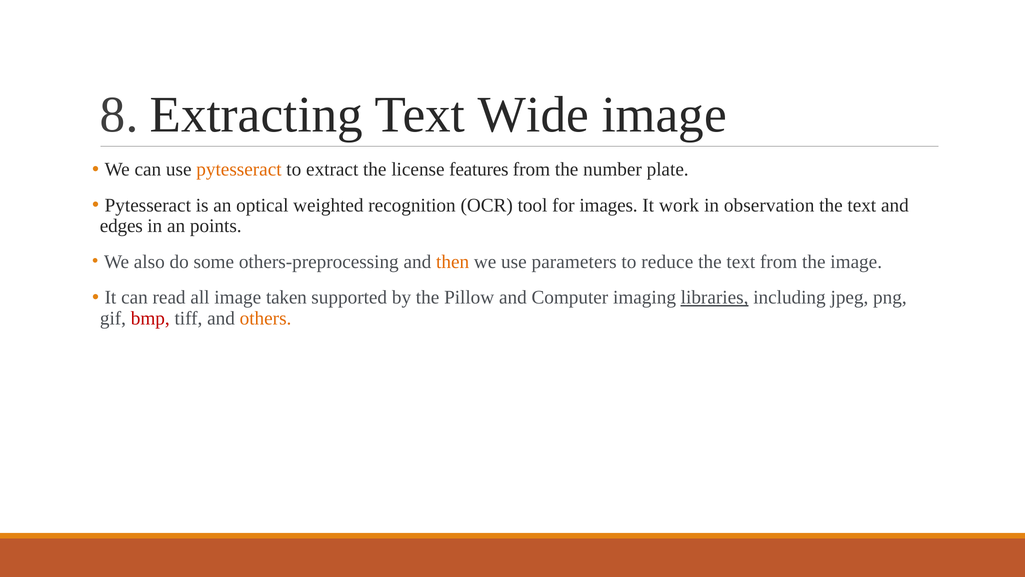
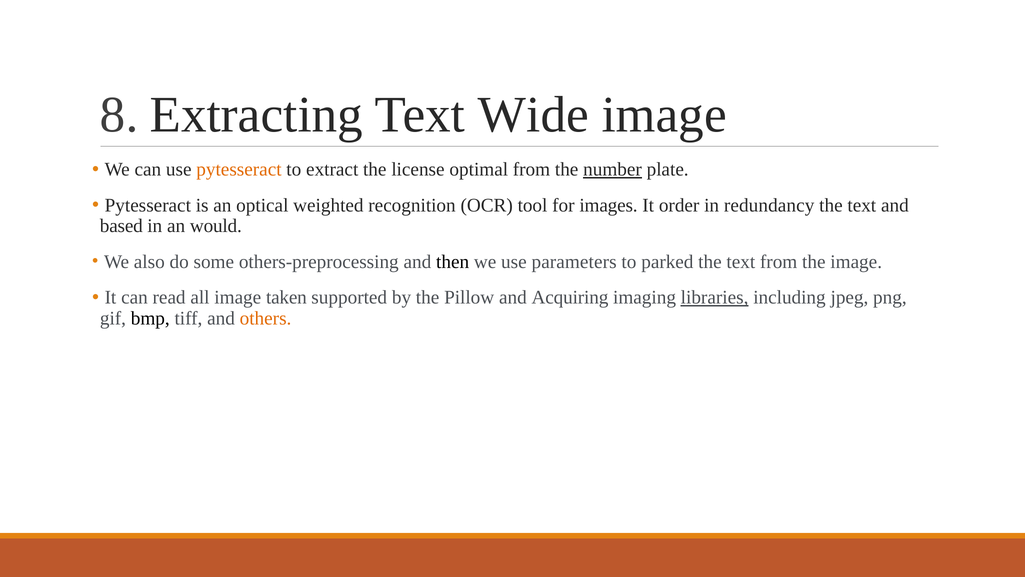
features: features -> optimal
number underline: none -> present
work: work -> order
observation: observation -> redundancy
edges: edges -> based
points: points -> would
then colour: orange -> black
reduce: reduce -> parked
Computer: Computer -> Acquiring
bmp colour: red -> black
